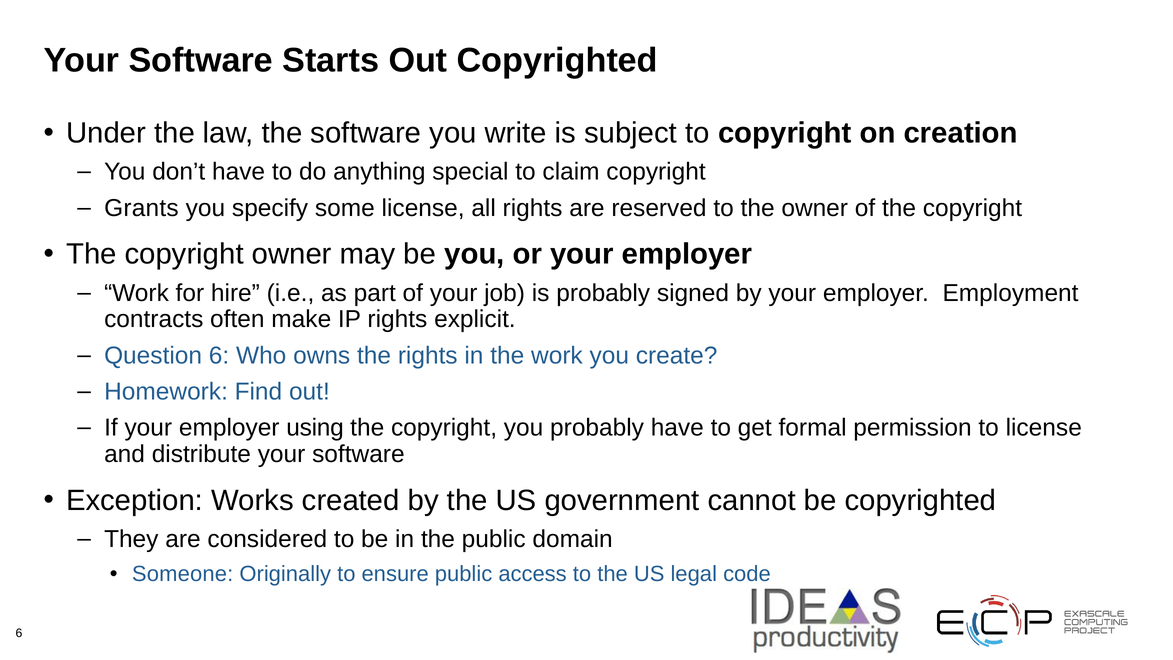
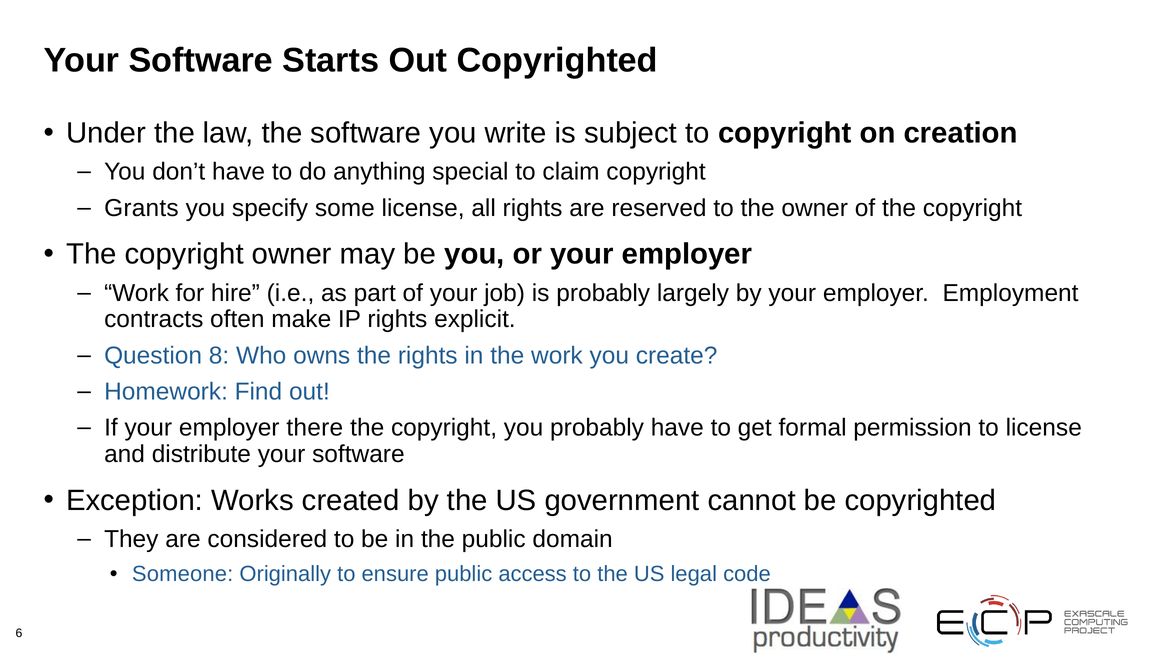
signed: signed -> largely
Question 6: 6 -> 8
using: using -> there
